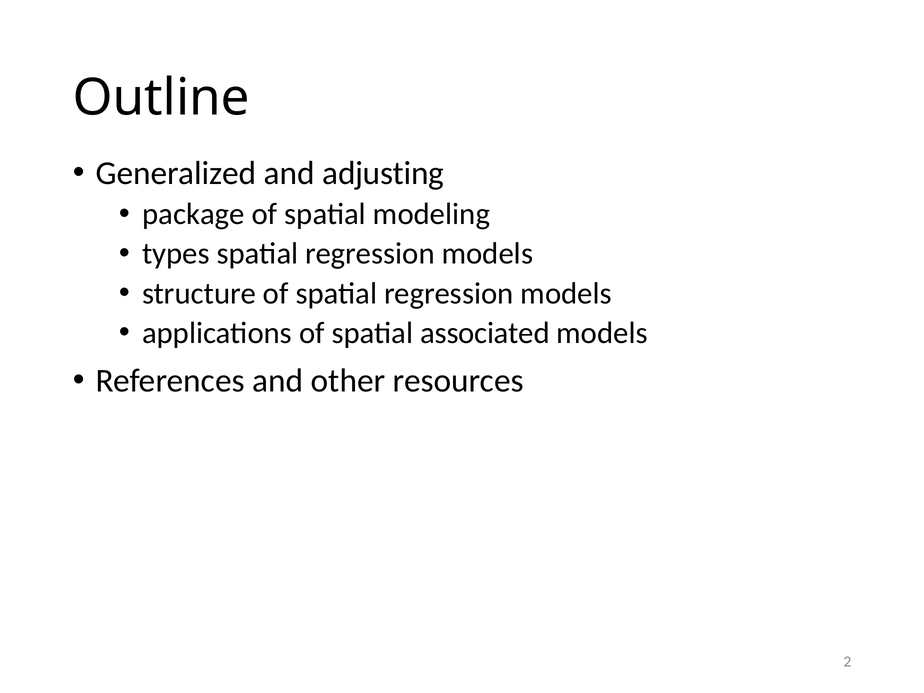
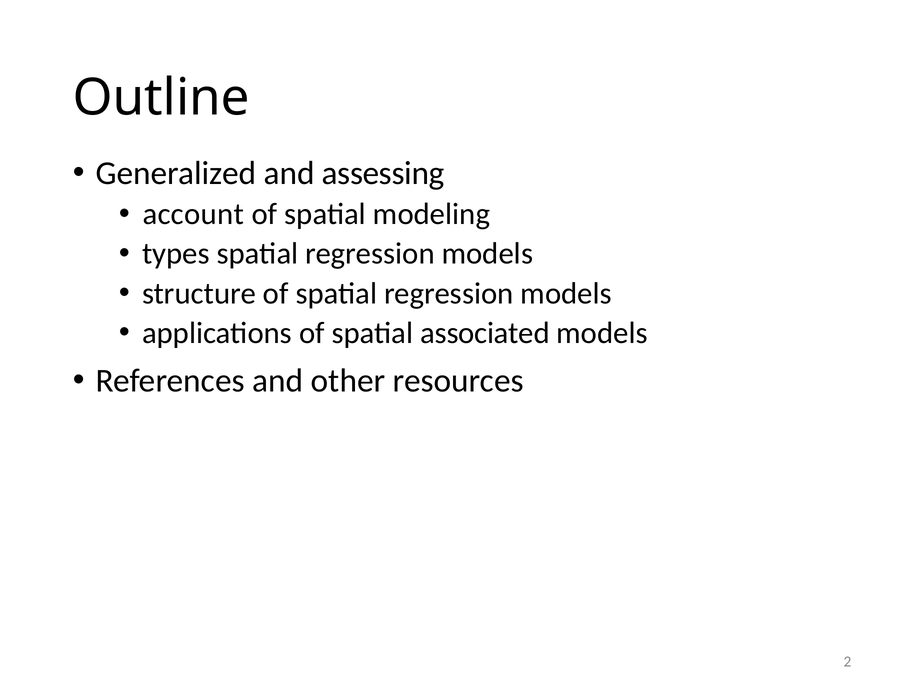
adjusting: adjusting -> assessing
package: package -> account
